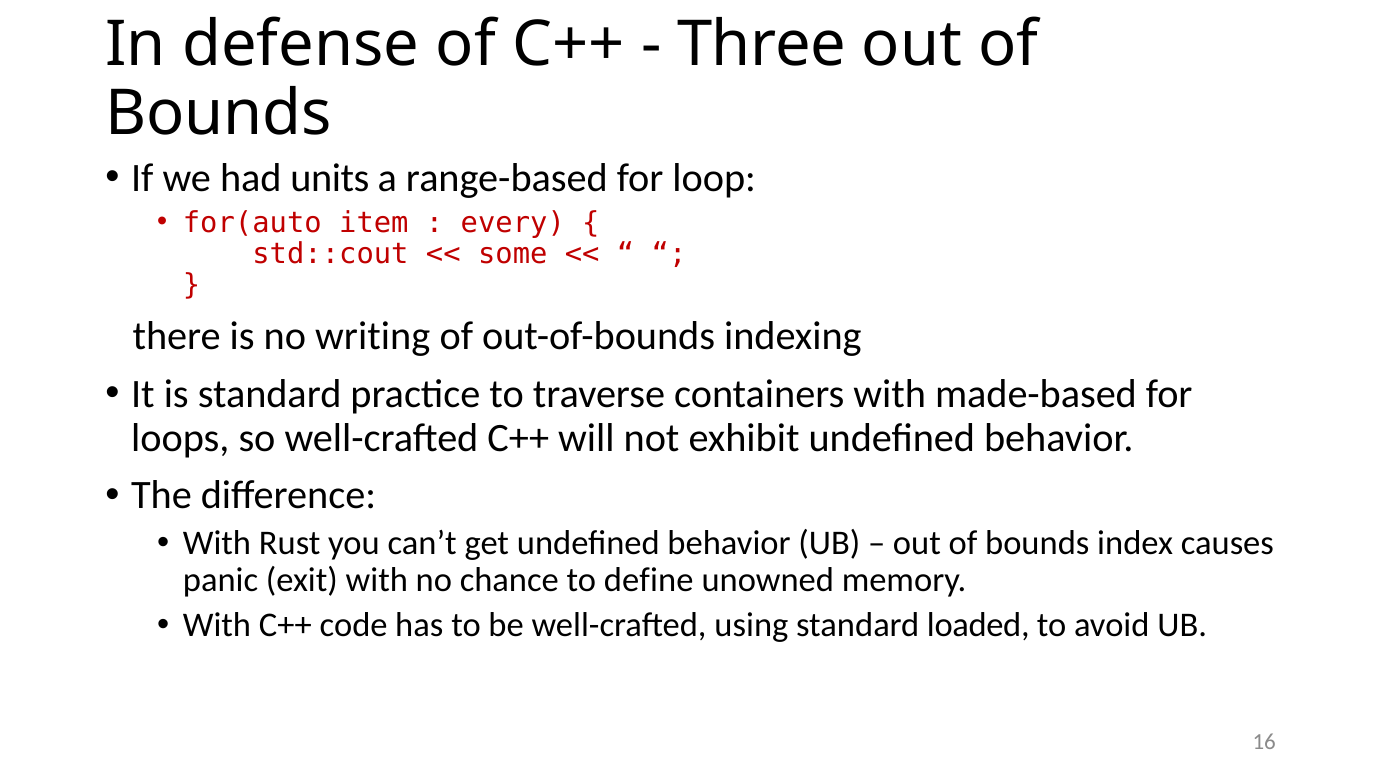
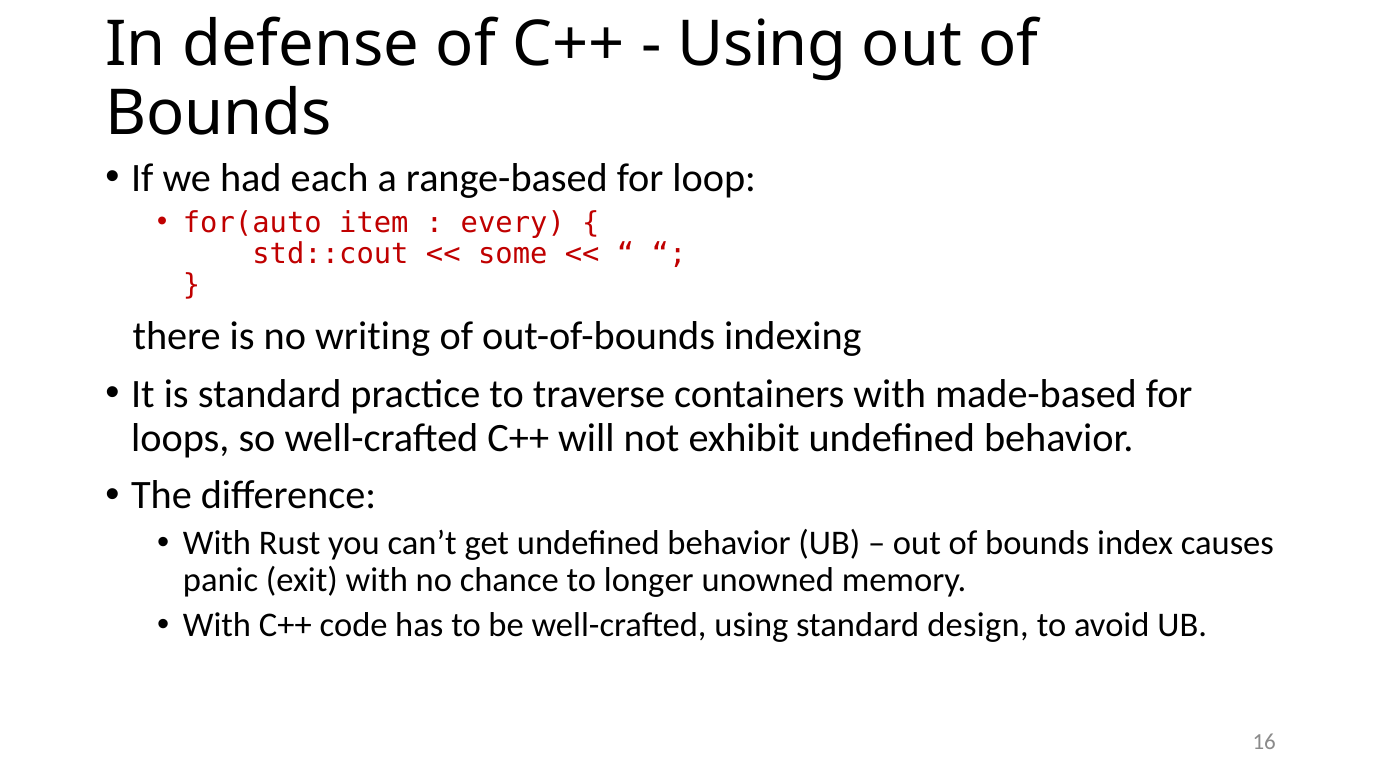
Three at (762, 45): Three -> Using
units: units -> each
define: define -> longer
loaded: loaded -> design
